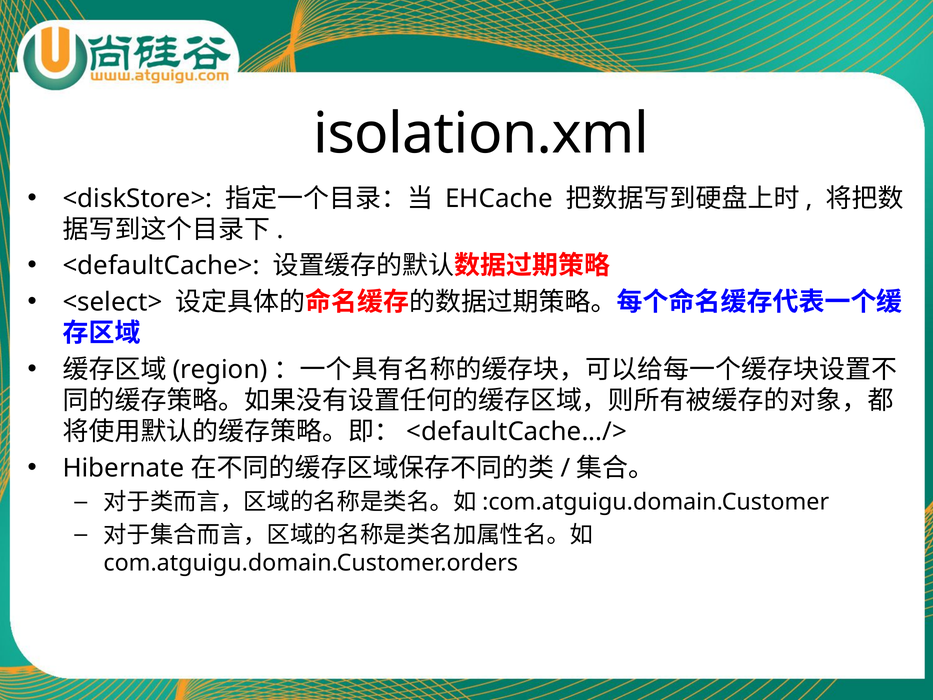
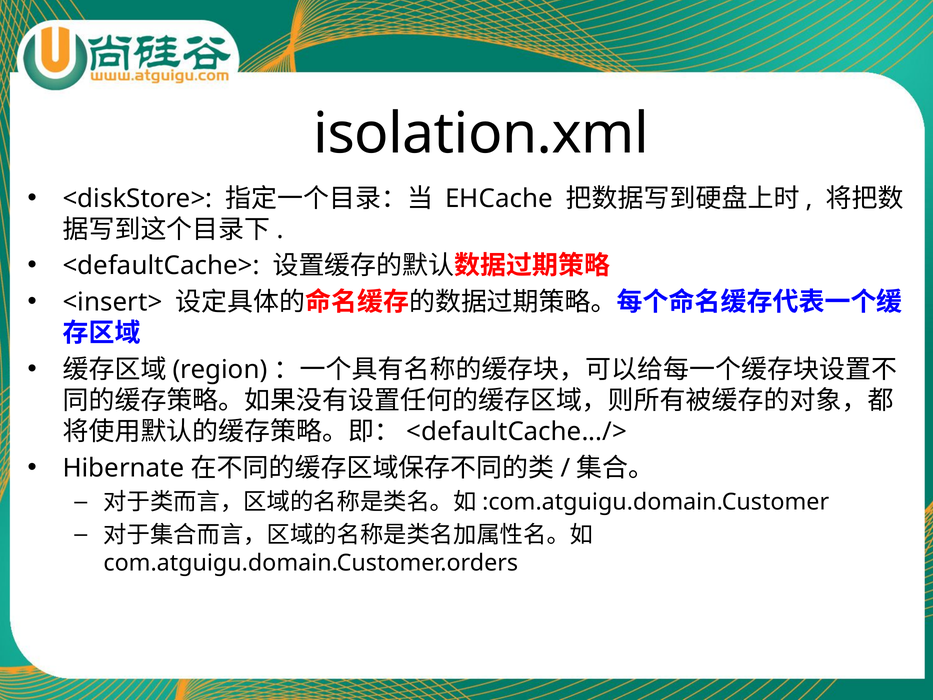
<select>: <select> -> <insert>
